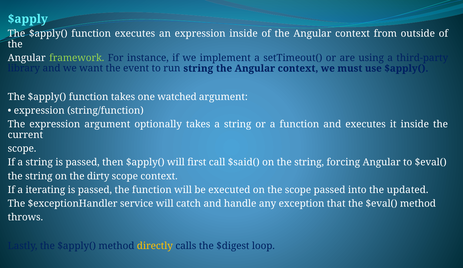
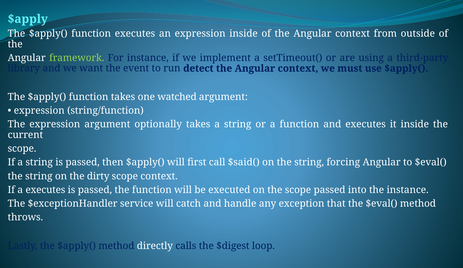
run string: string -> detect
a iterating: iterating -> executes
the updated: updated -> instance
directly colour: yellow -> white
